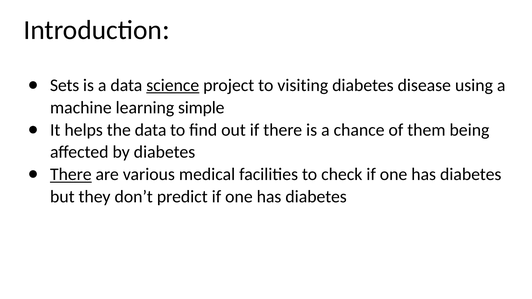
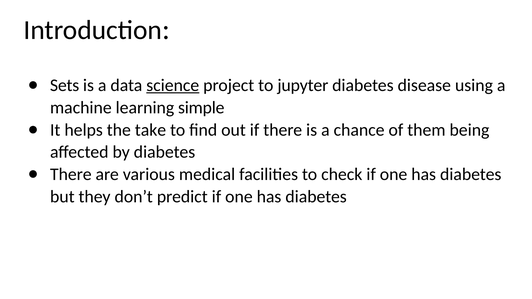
visiting: visiting -> jupyter
the data: data -> take
There at (71, 175) underline: present -> none
